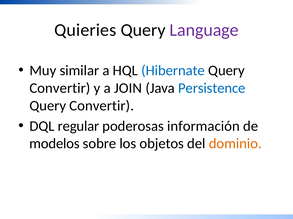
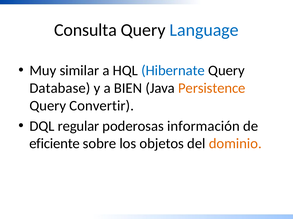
Quieries: Quieries -> Consulta
Language colour: purple -> blue
Convertir at (60, 88): Convertir -> Database
JOIN: JOIN -> BIEN
Persistence colour: blue -> orange
modelos: modelos -> eficiente
